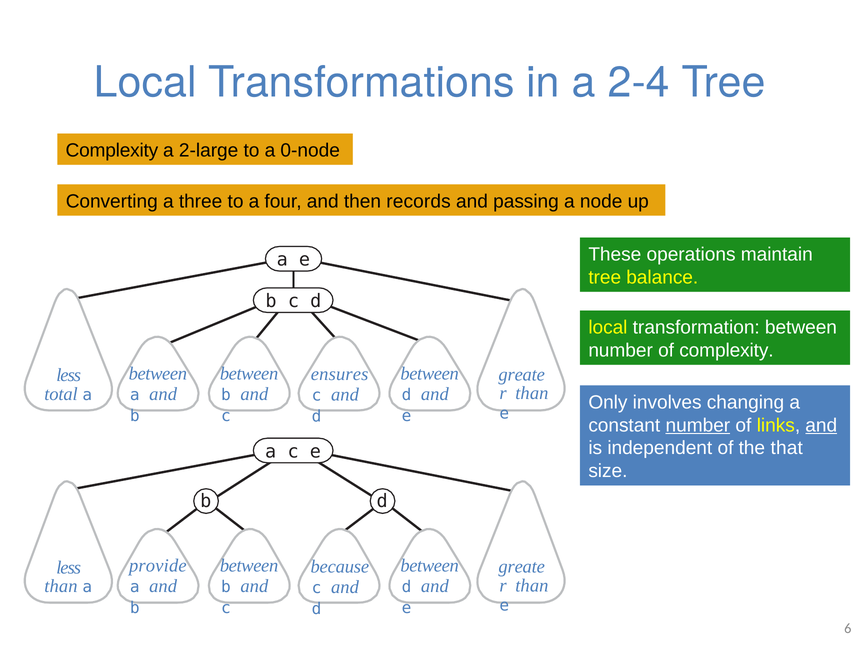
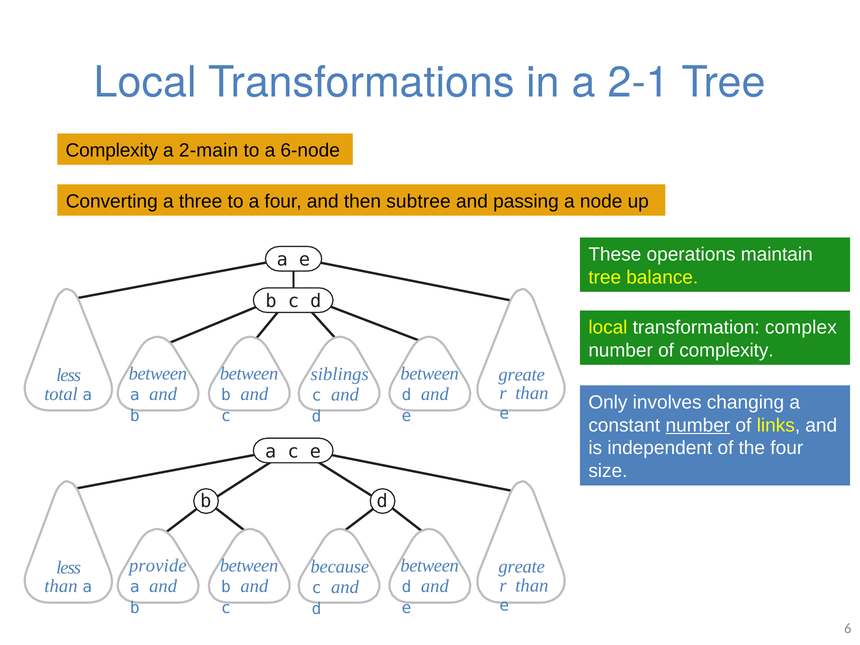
2-4: 2-4 -> 2-1
2-large: 2-large -> 2-main
0-node: 0-node -> 6-node
records: records -> subtree
transformation between: between -> complex
ensures: ensures -> siblings
and at (821, 425) underline: present -> none
the that: that -> four
